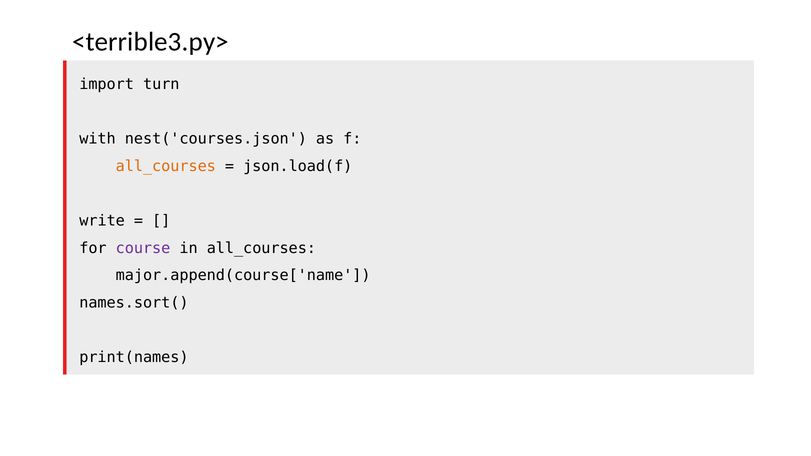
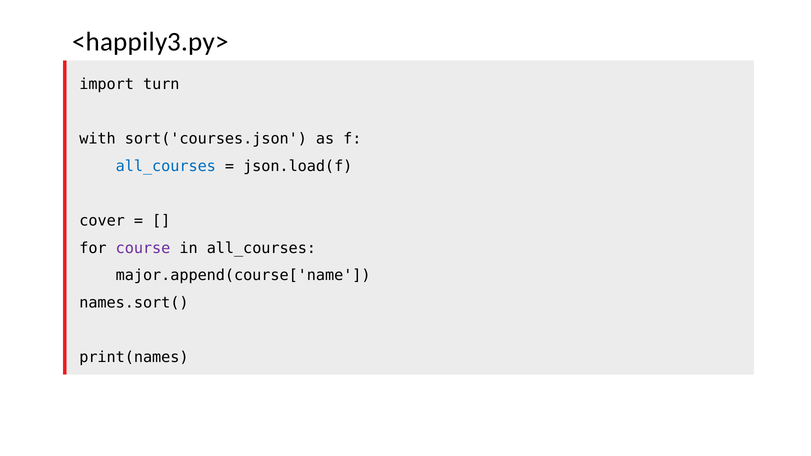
<terrible3.py>: <terrible3.py> -> <happily3.py>
nest('courses.json: nest('courses.json -> sort('courses.json
all_courses at (166, 166) colour: orange -> blue
write: write -> cover
